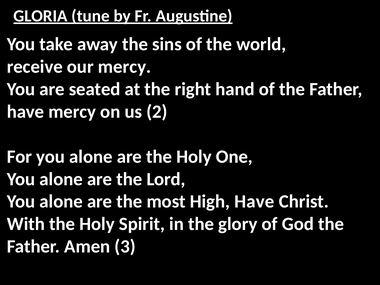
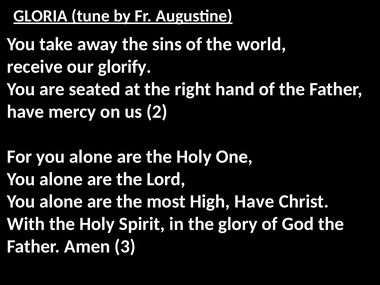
our mercy: mercy -> glorify
